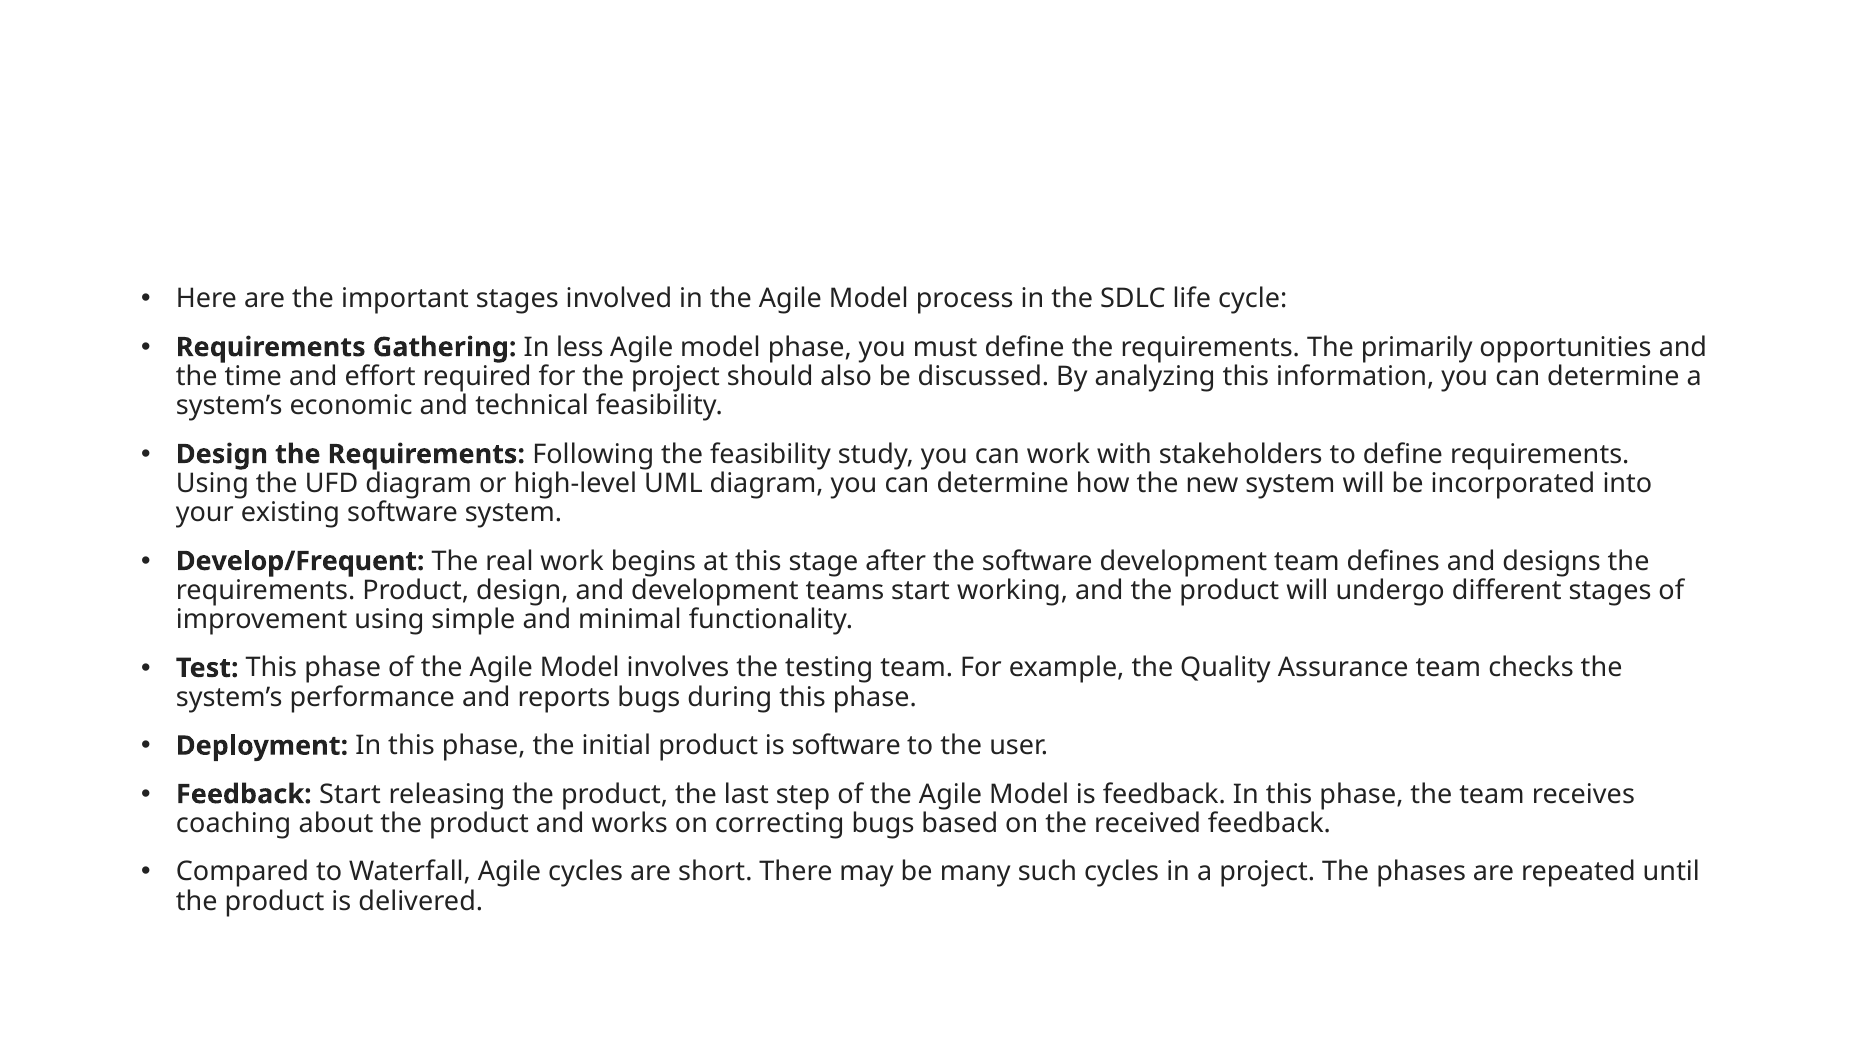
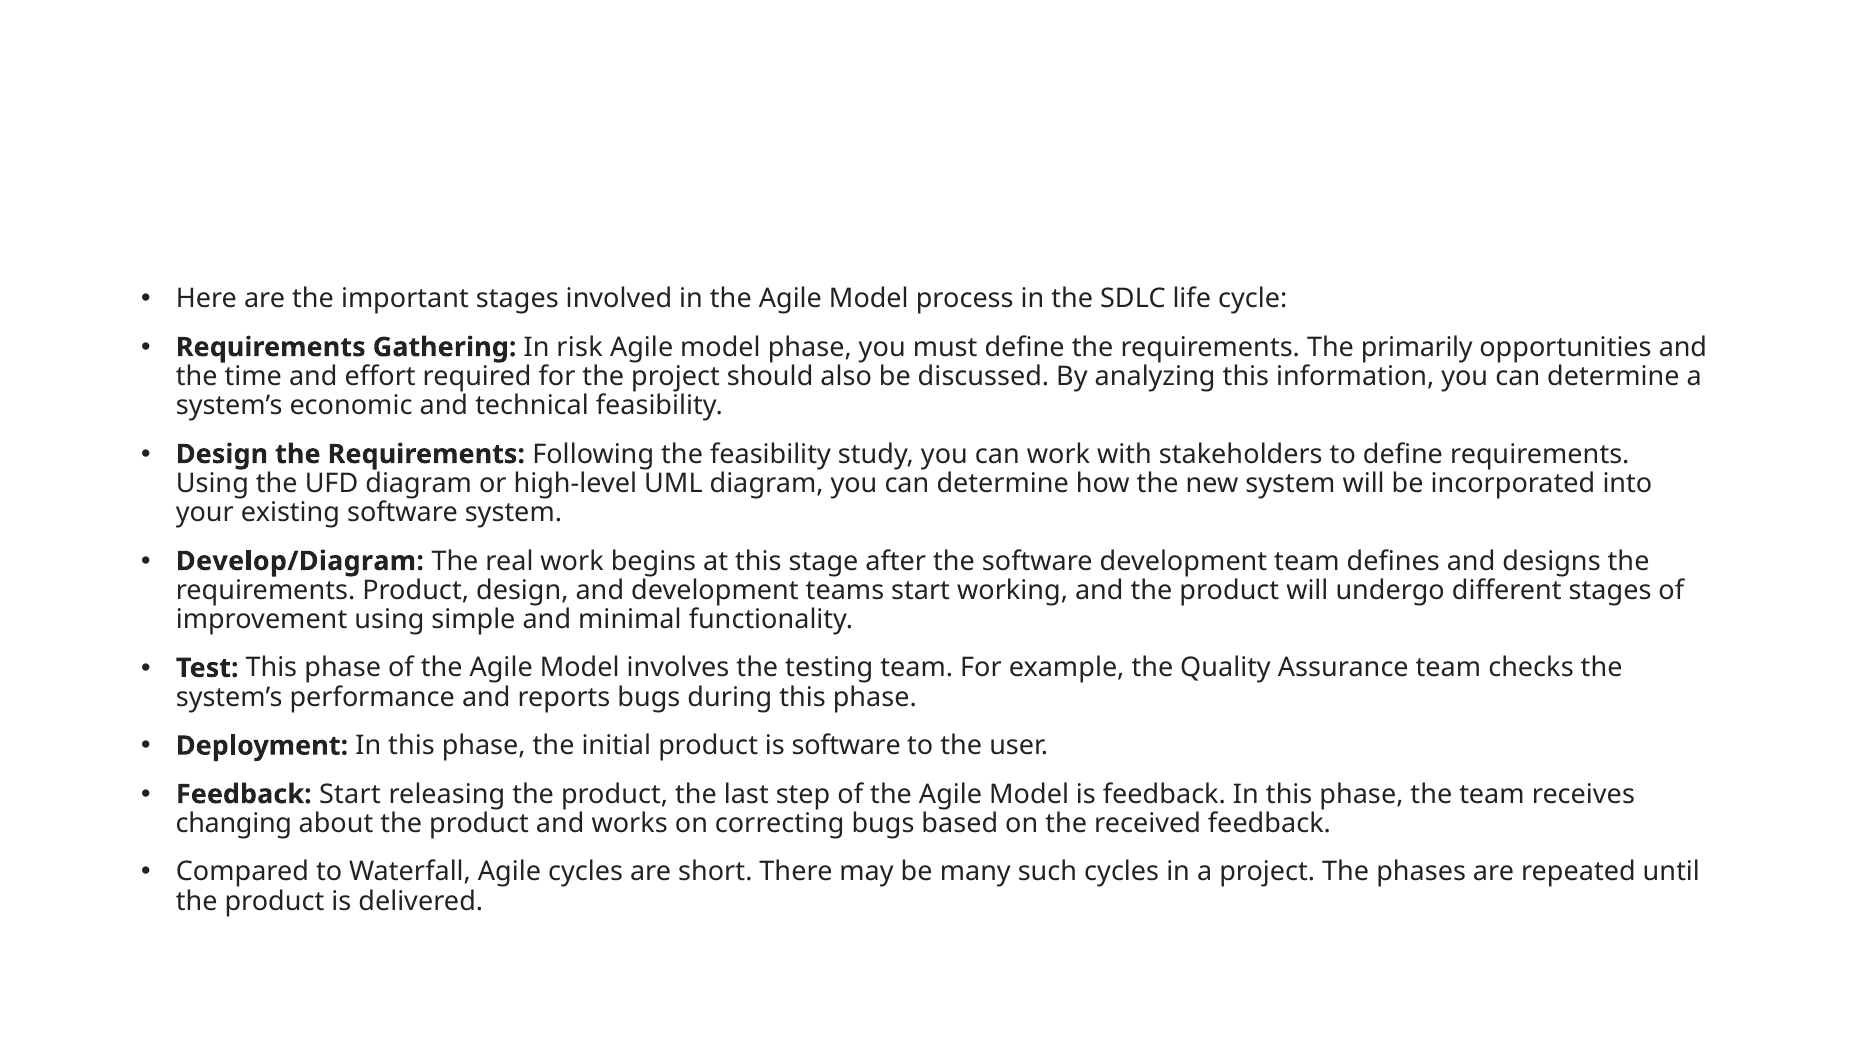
less: less -> risk
Develop/Frequent: Develop/Frequent -> Develop/Diagram
coaching: coaching -> changing
